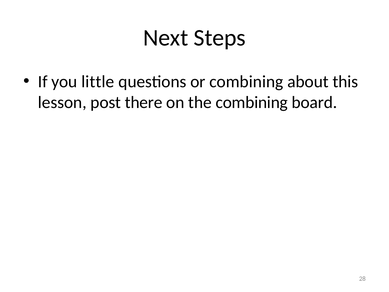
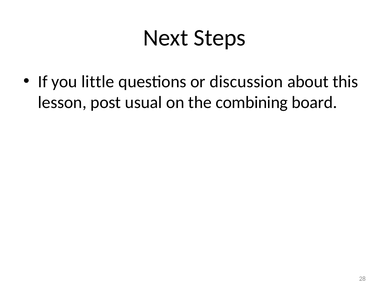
or combining: combining -> discussion
there: there -> usual
